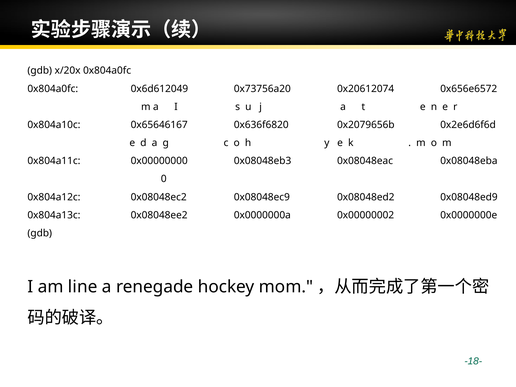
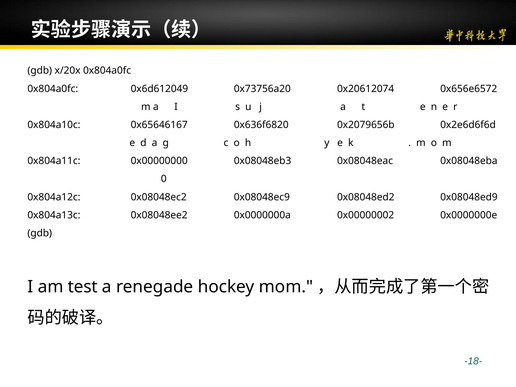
line: line -> test
